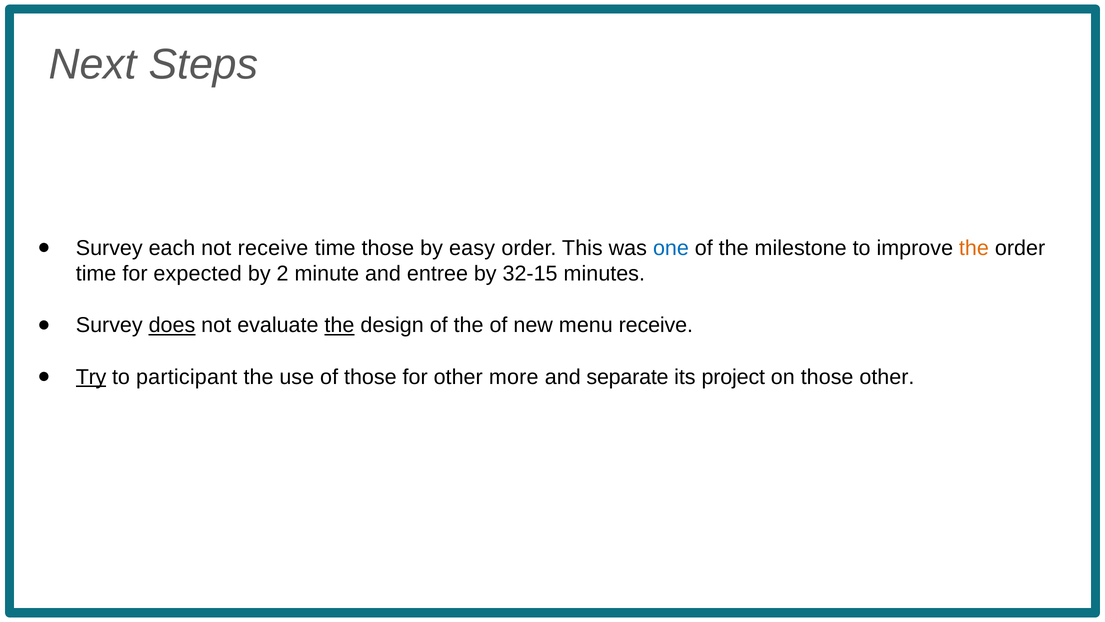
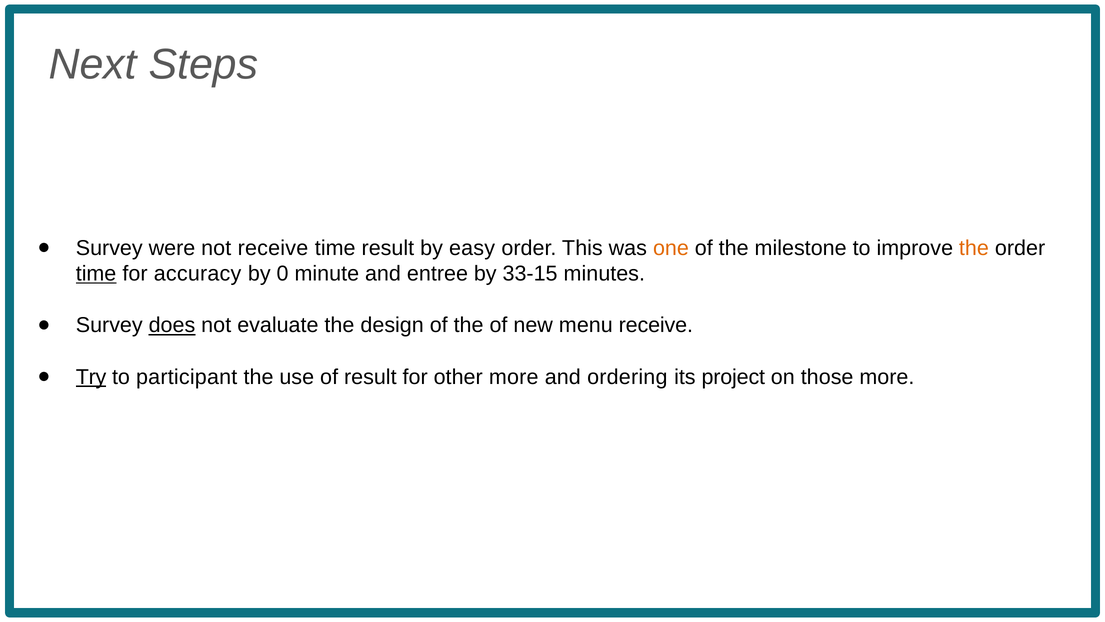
each: each -> were
time those: those -> result
one colour: blue -> orange
time at (96, 274) underline: none -> present
expected: expected -> accuracy
2: 2 -> 0
32-15: 32-15 -> 33-15
the at (339, 325) underline: present -> none
of those: those -> result
separate: separate -> ordering
those other: other -> more
